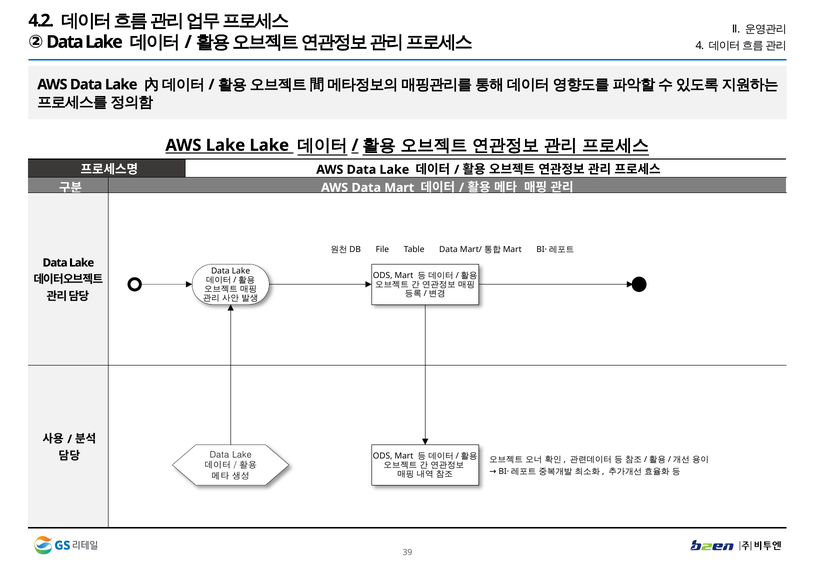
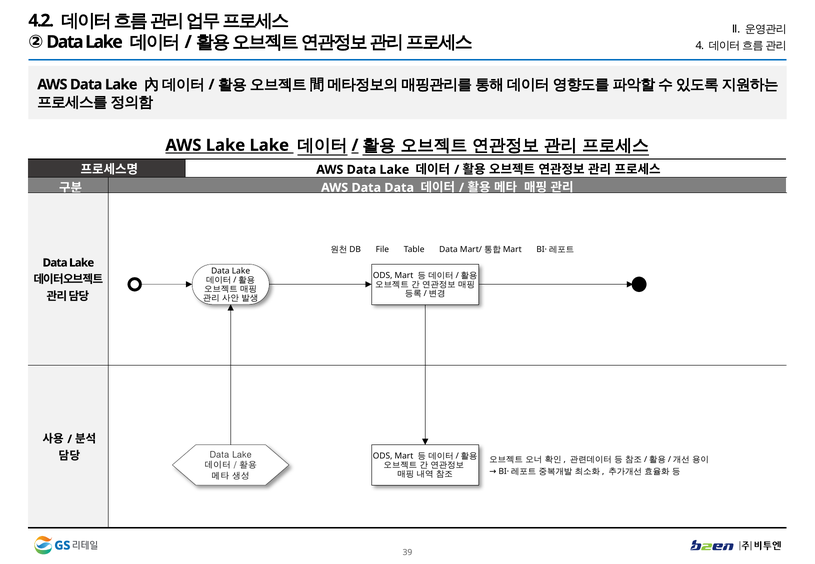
Data Mart: Mart -> Data
